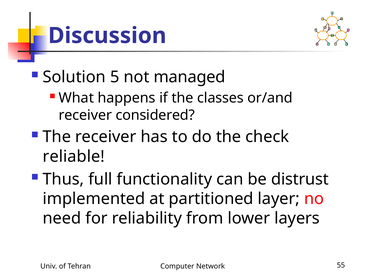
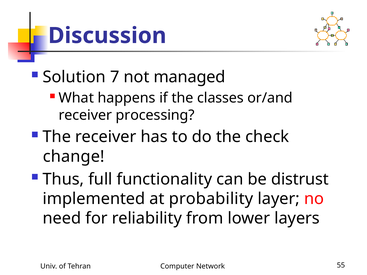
5: 5 -> 7
considered: considered -> processing
reliable: reliable -> change
partitioned: partitioned -> probability
